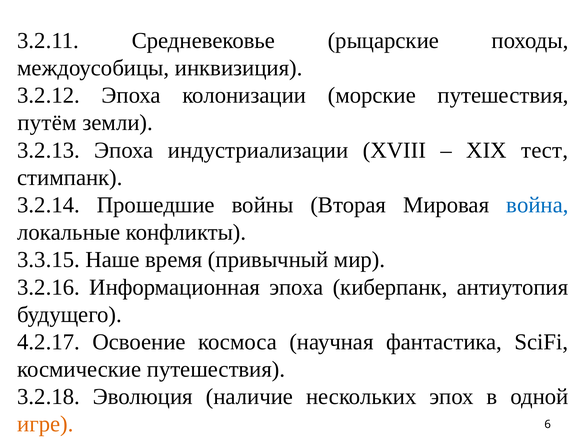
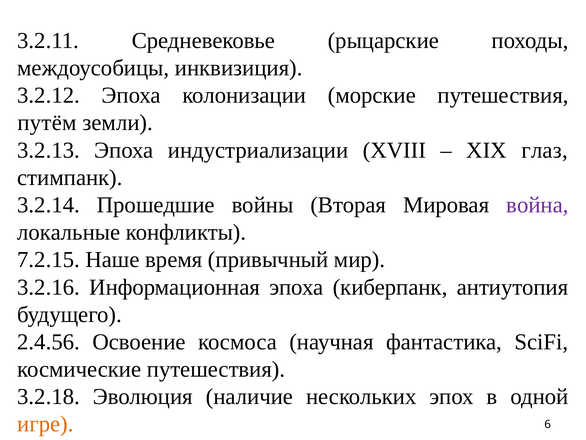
тест: тест -> глаз
война colour: blue -> purple
3.3.15: 3.3.15 -> 7.2.15
4.2.17: 4.2.17 -> 2.4.56
